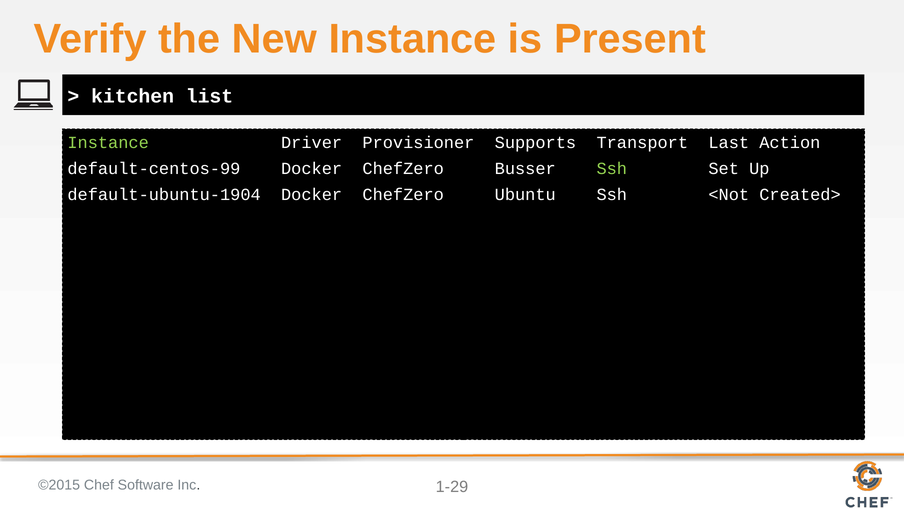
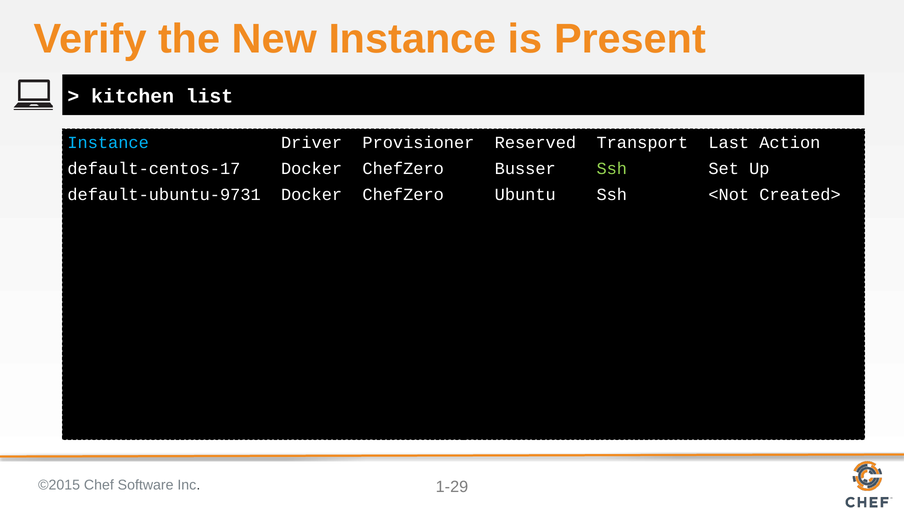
Instance at (108, 143) colour: light green -> light blue
Supports: Supports -> Reserved
default-centos-99: default-centos-99 -> default-centos-17
default-ubuntu-1904: default-ubuntu-1904 -> default-ubuntu-9731
